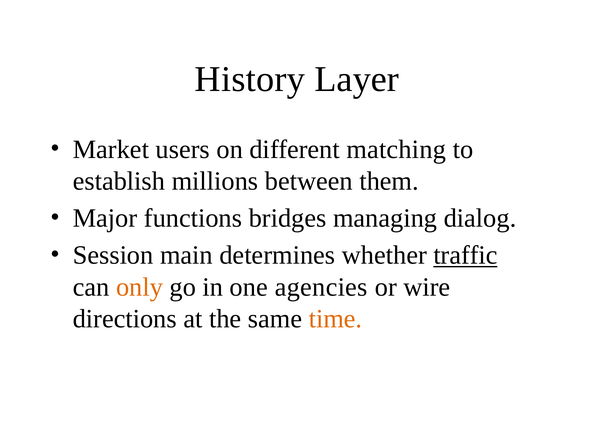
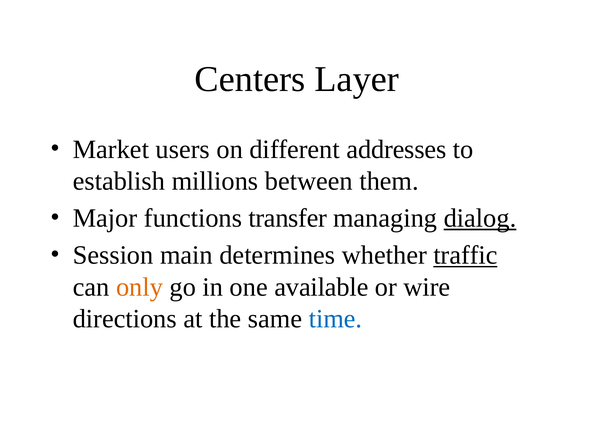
History: History -> Centers
matching: matching -> addresses
bridges: bridges -> transfer
dialog underline: none -> present
agencies: agencies -> available
time colour: orange -> blue
